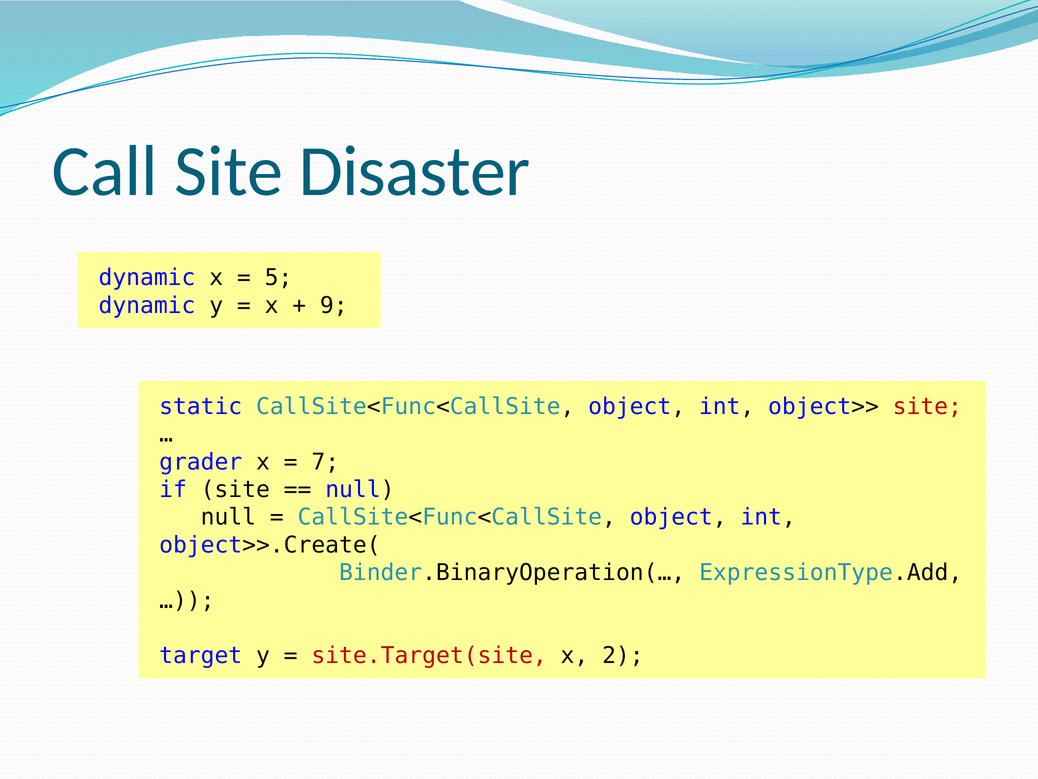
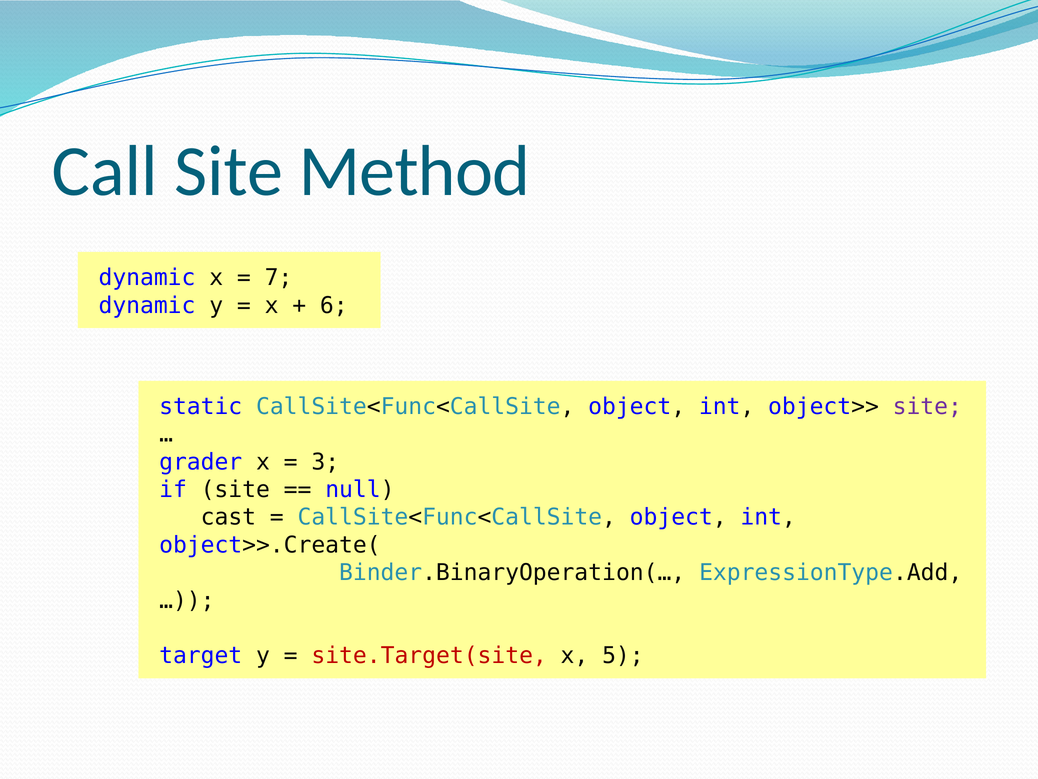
Disaster: Disaster -> Method
5: 5 -> 7
9: 9 -> 6
site at (927, 406) colour: red -> purple
7: 7 -> 3
null at (228, 517): null -> cast
2: 2 -> 5
